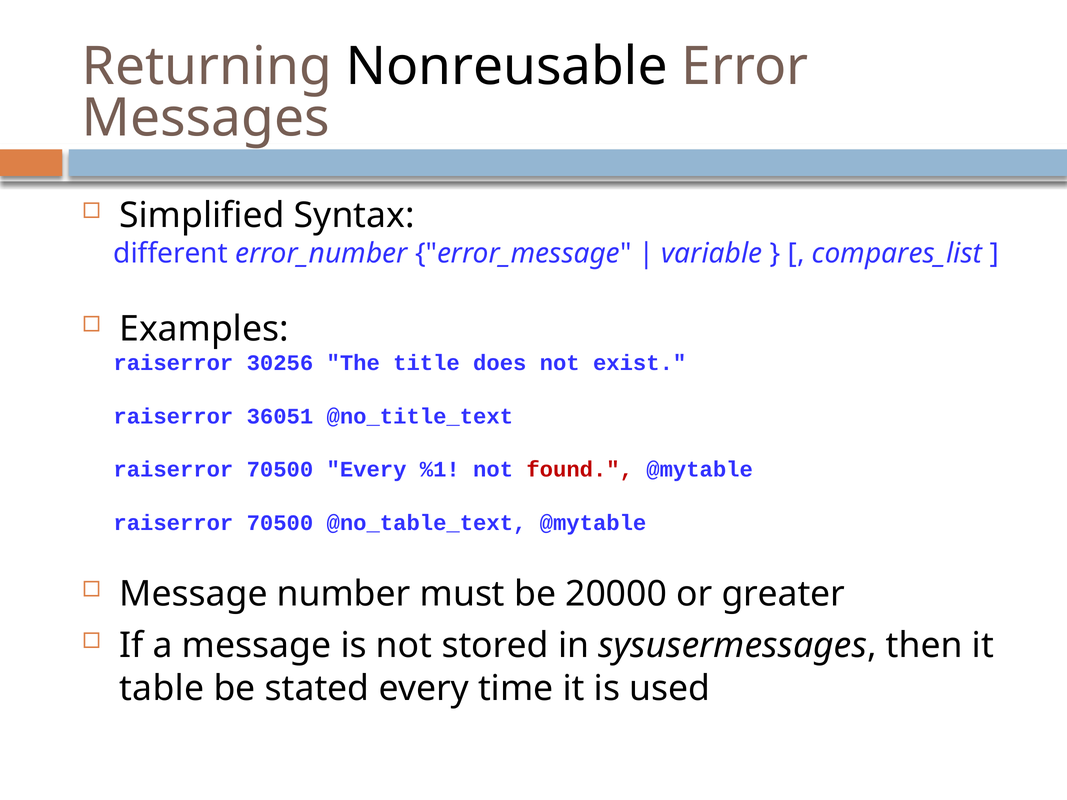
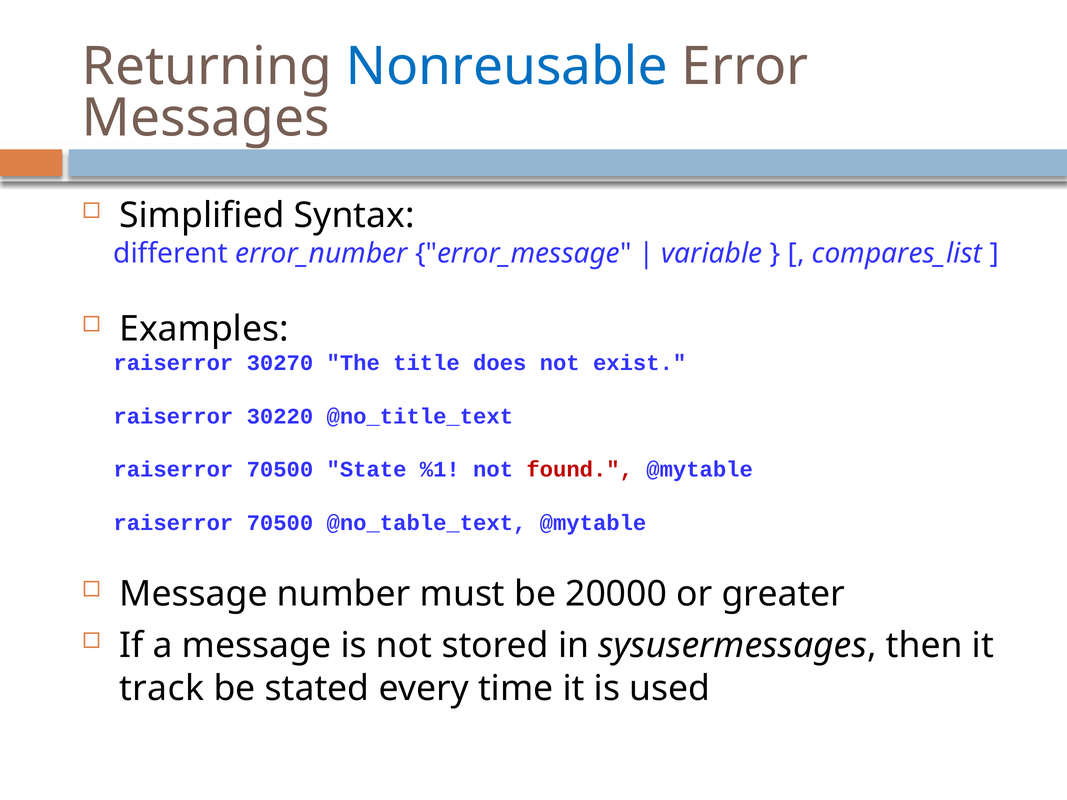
Nonreusable colour: black -> blue
30256: 30256 -> 30270
36051: 36051 -> 30220
70500 Every: Every -> State
table: table -> track
